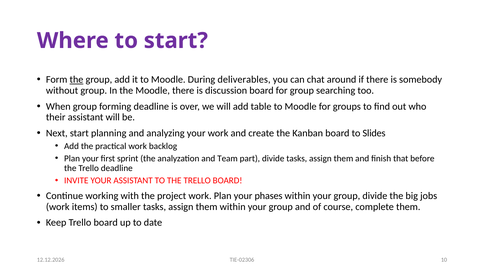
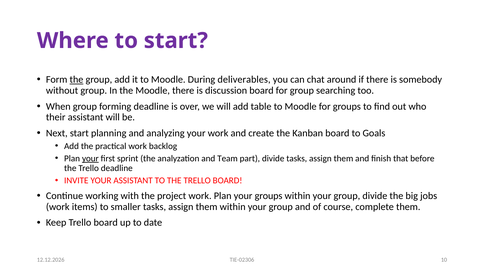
Slides: Slides -> Goals
your at (90, 159) underline: none -> present
your phases: phases -> groups
